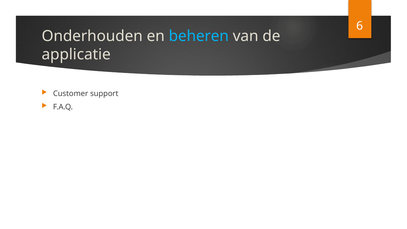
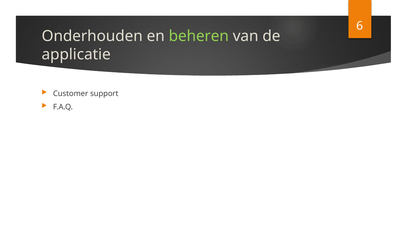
beheren colour: light blue -> light green
